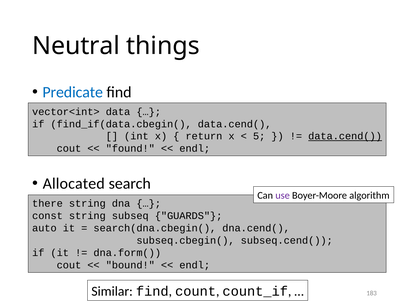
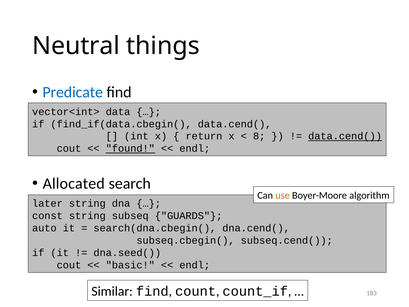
5: 5 -> 8
found underline: none -> present
use colour: purple -> orange
there: there -> later
dna.form(: dna.form( -> dna.seed(
bound: bound -> basic
